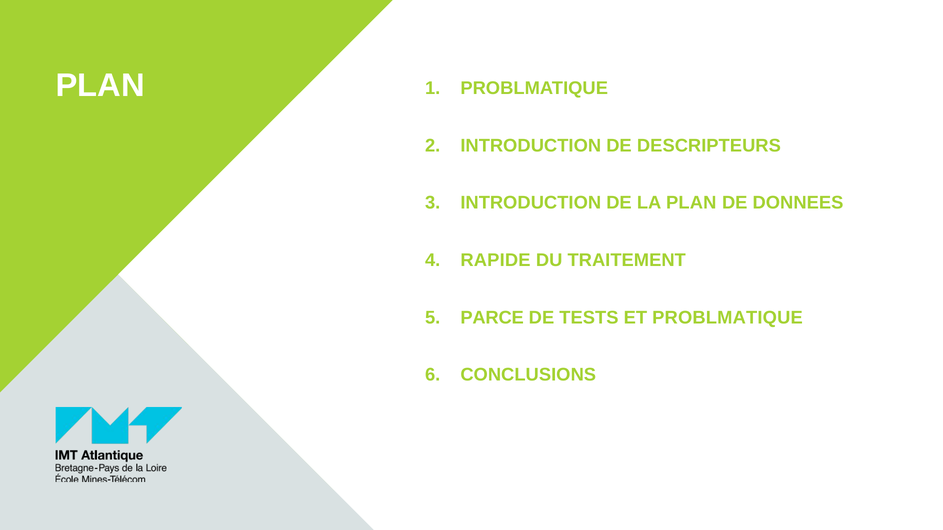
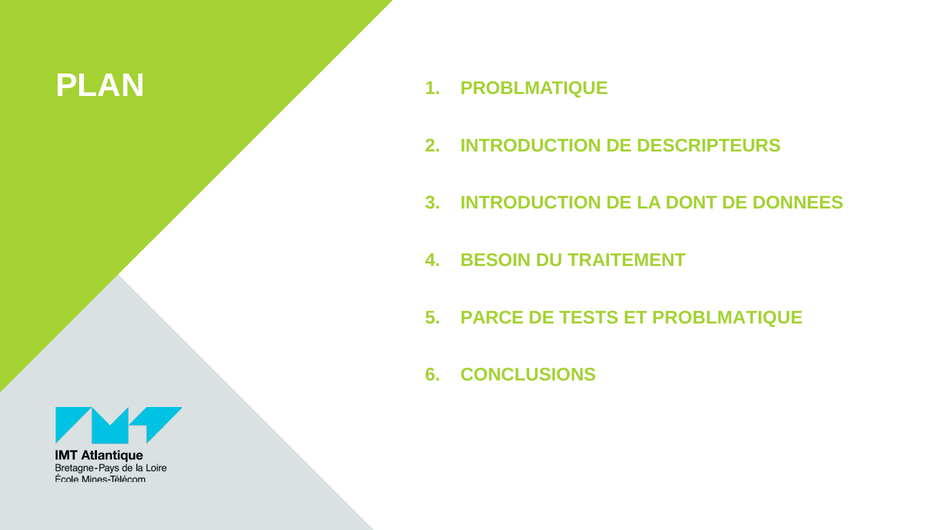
LA PLAN: PLAN -> DONT
RAPIDE: RAPIDE -> BESOIN
